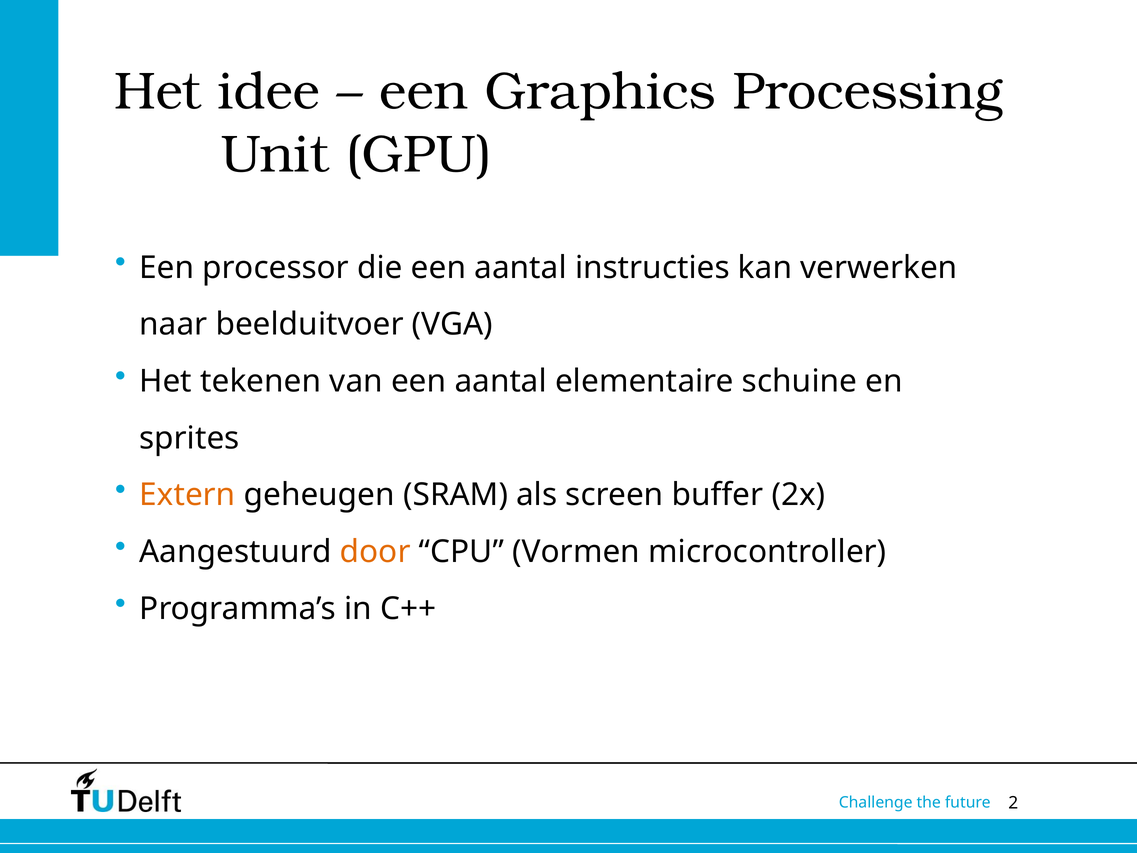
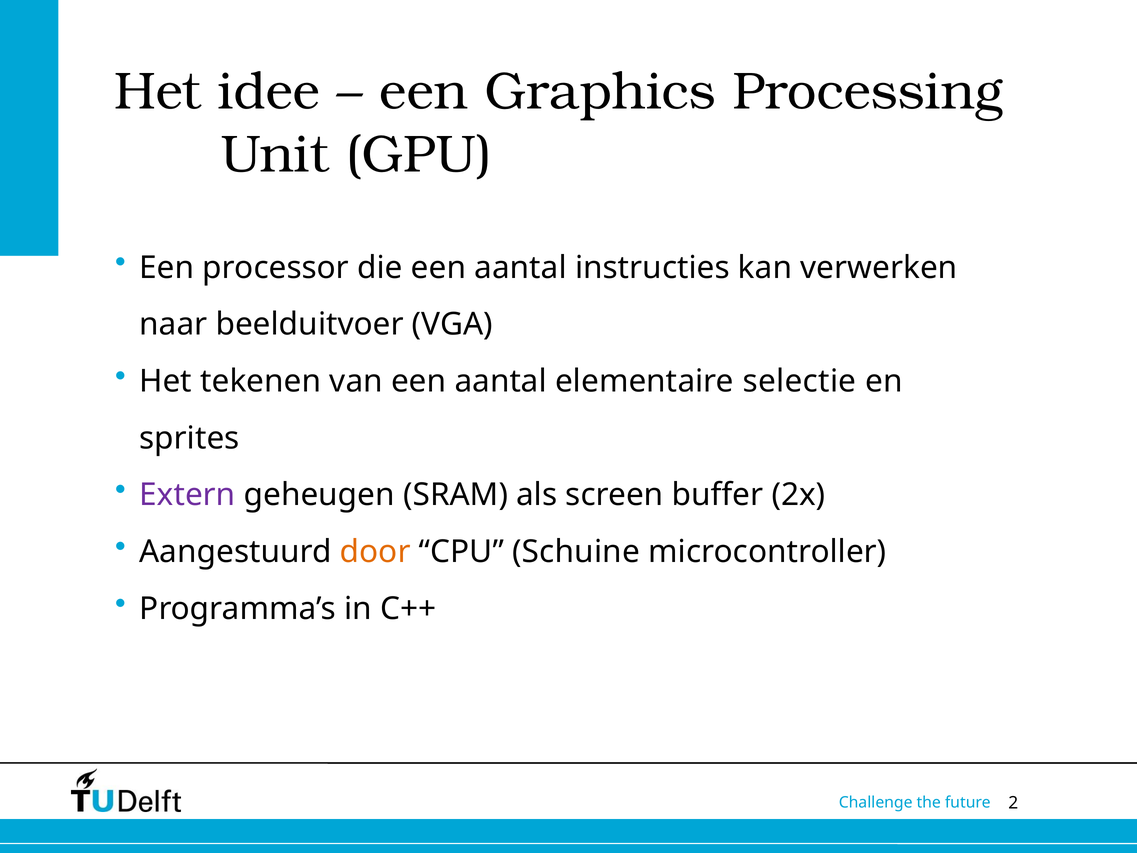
schuine: schuine -> selectie
Extern colour: orange -> purple
Vormen: Vormen -> Schuine
